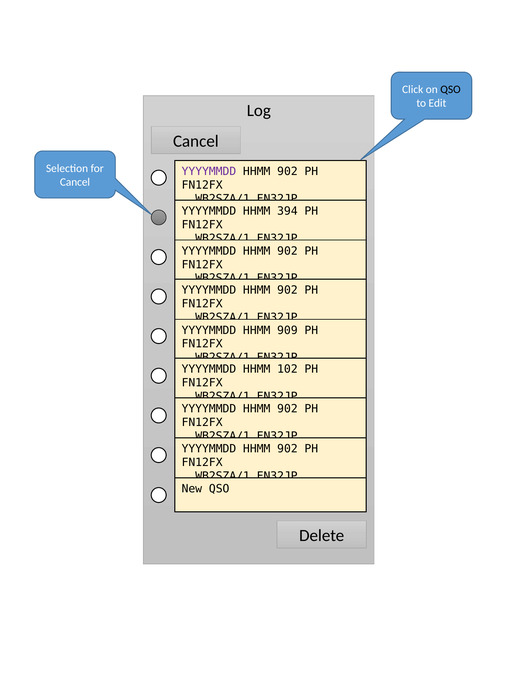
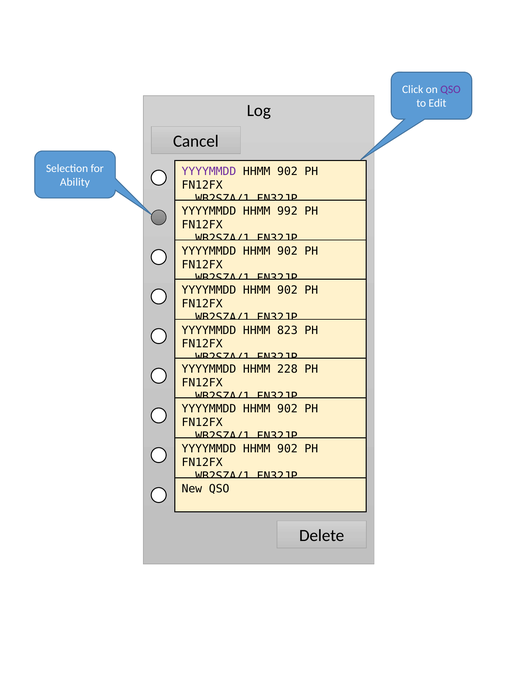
QSO at (450, 89) colour: black -> purple
Cancel at (75, 182): Cancel -> Ability
394: 394 -> 992
909: 909 -> 823
102: 102 -> 228
